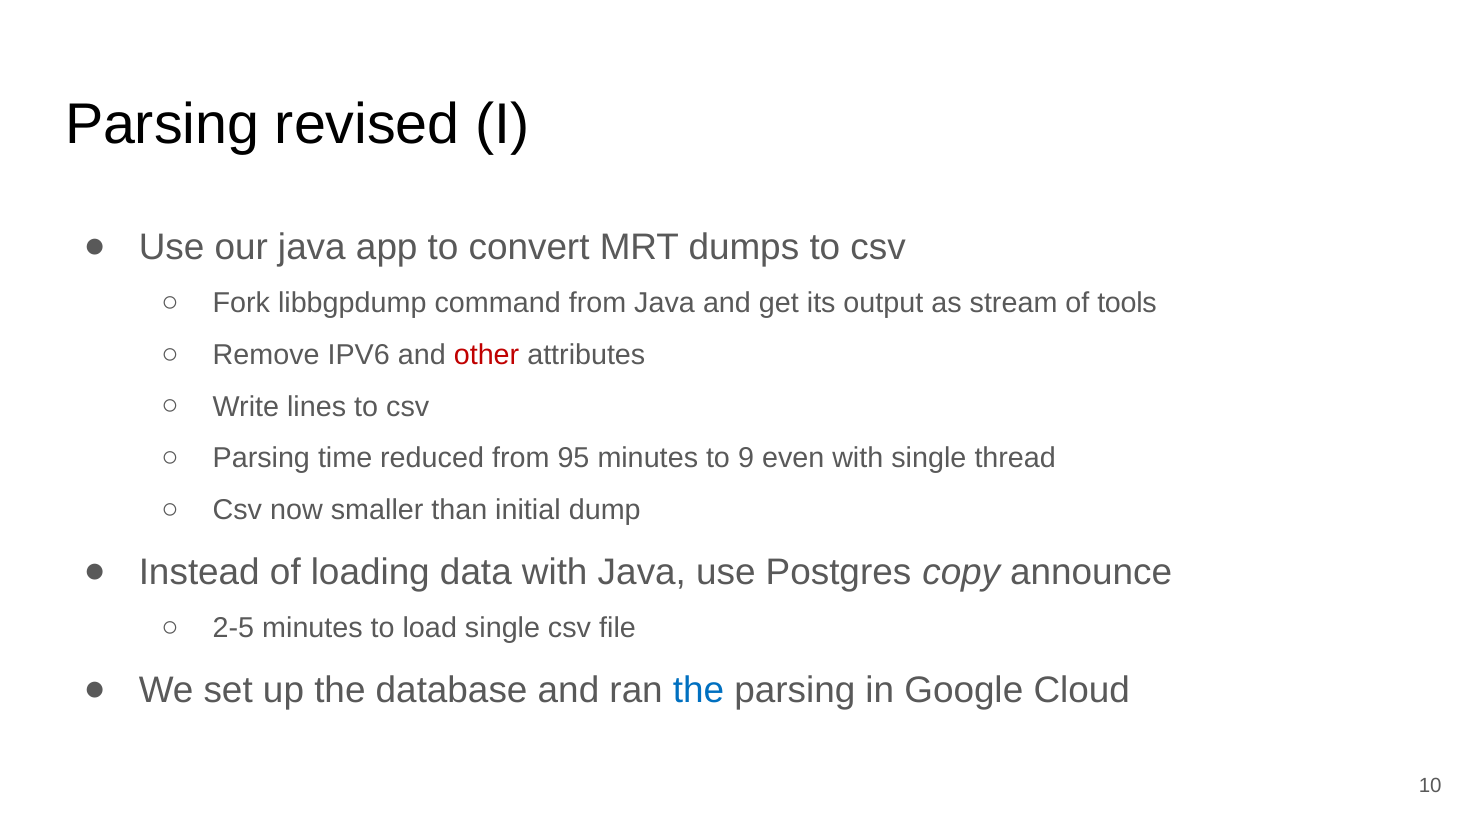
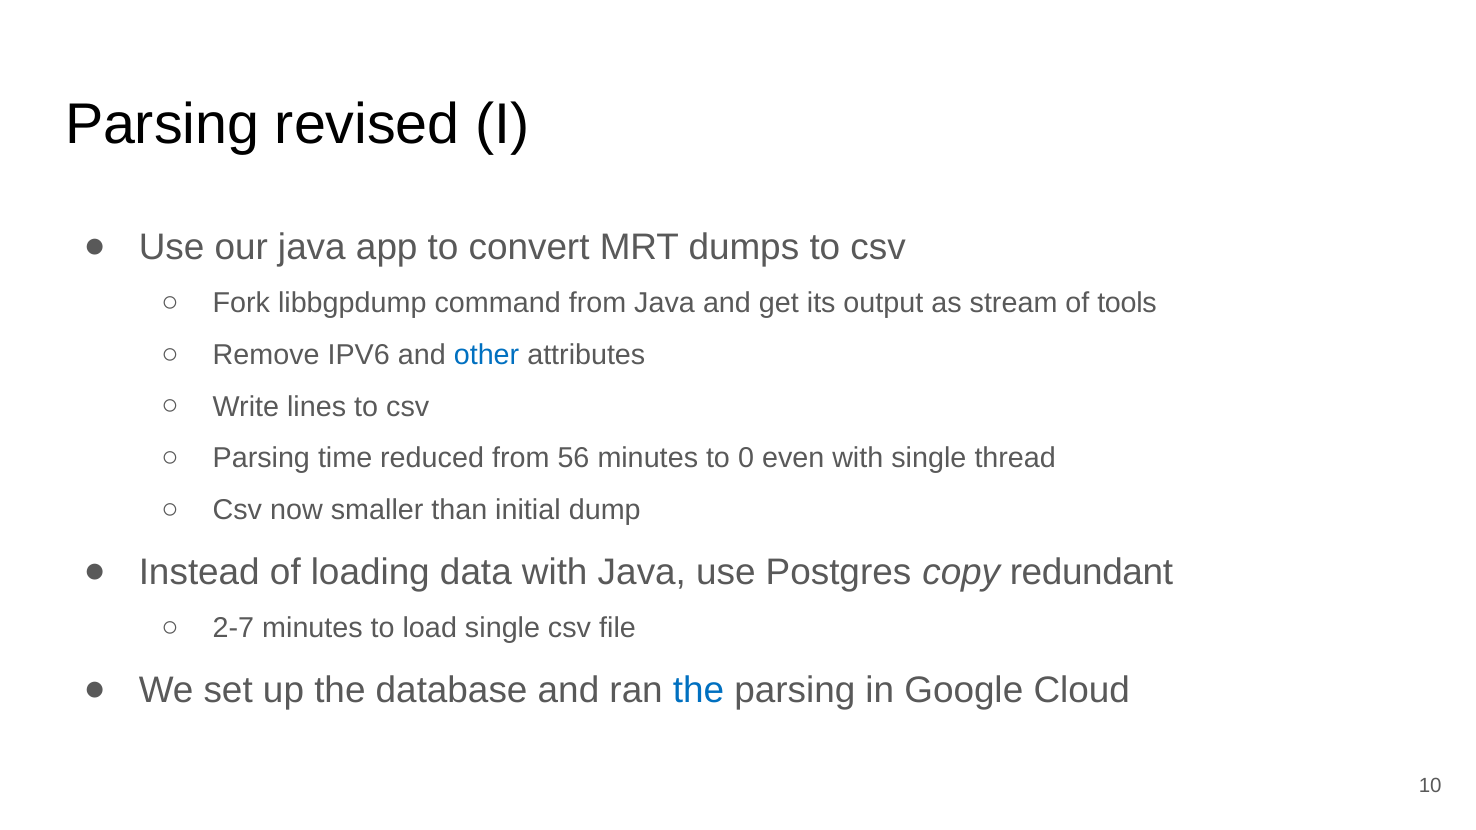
other colour: red -> blue
95: 95 -> 56
9: 9 -> 0
announce: announce -> redundant
2-5: 2-5 -> 2-7
